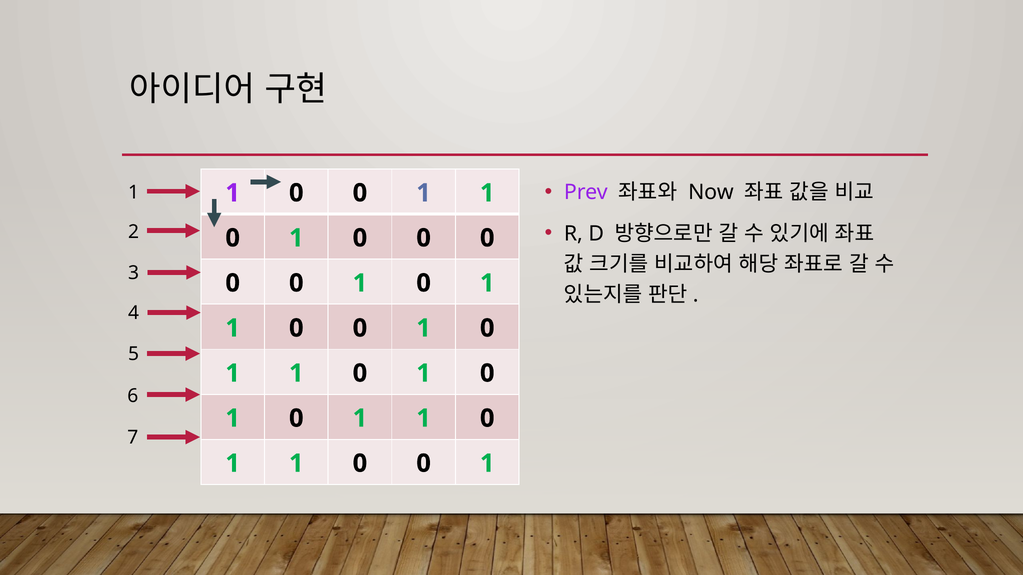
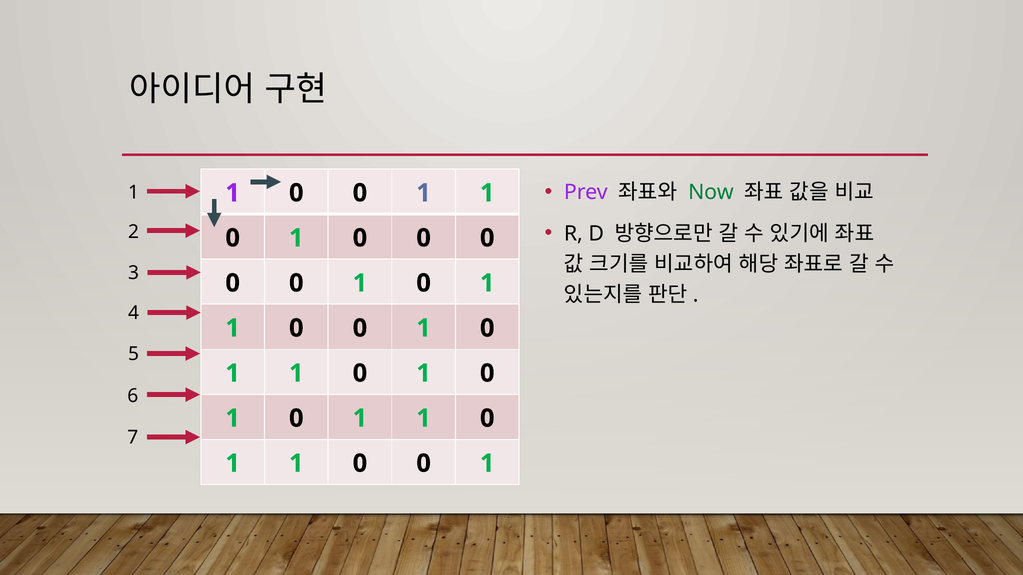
Now colour: black -> green
